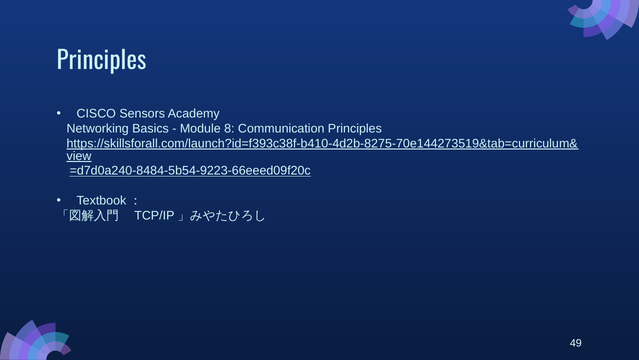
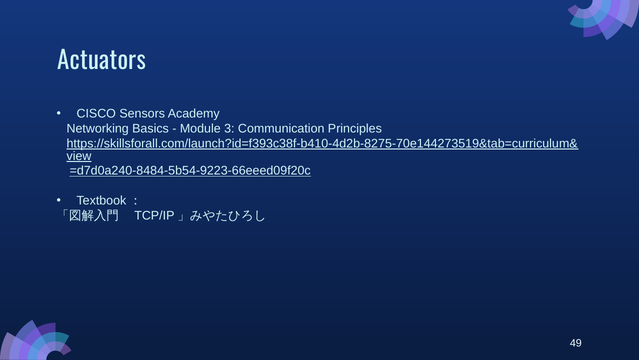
Principles at (102, 61): Principles -> Actuators
8: 8 -> 3
